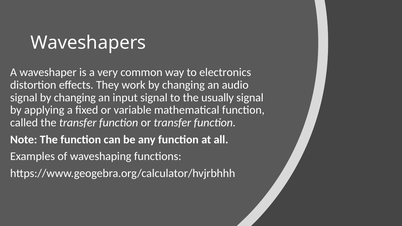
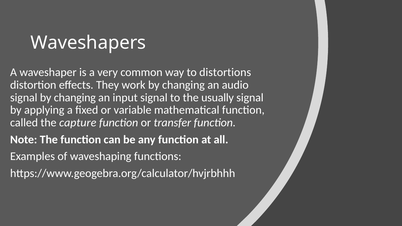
electronics: electronics -> distortions
the transfer: transfer -> capture
